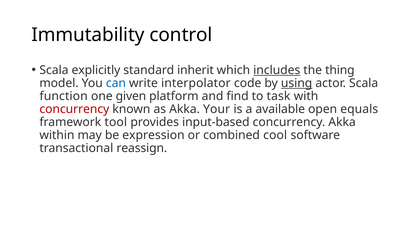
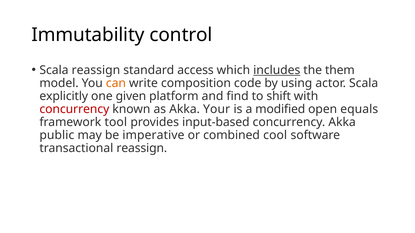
Scala explicitly: explicitly -> reassign
inherit: inherit -> access
thing: thing -> them
can colour: blue -> orange
interpolator: interpolator -> composition
using underline: present -> none
function: function -> explicitly
task: task -> shift
available: available -> modified
within: within -> public
expression: expression -> imperative
